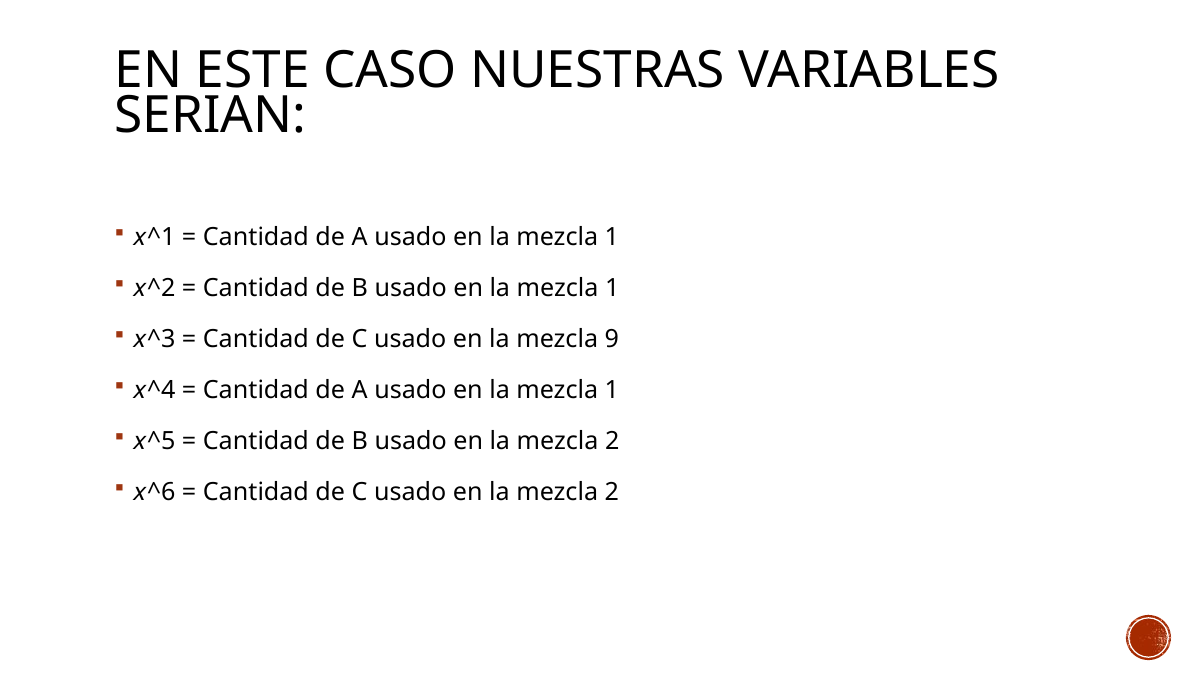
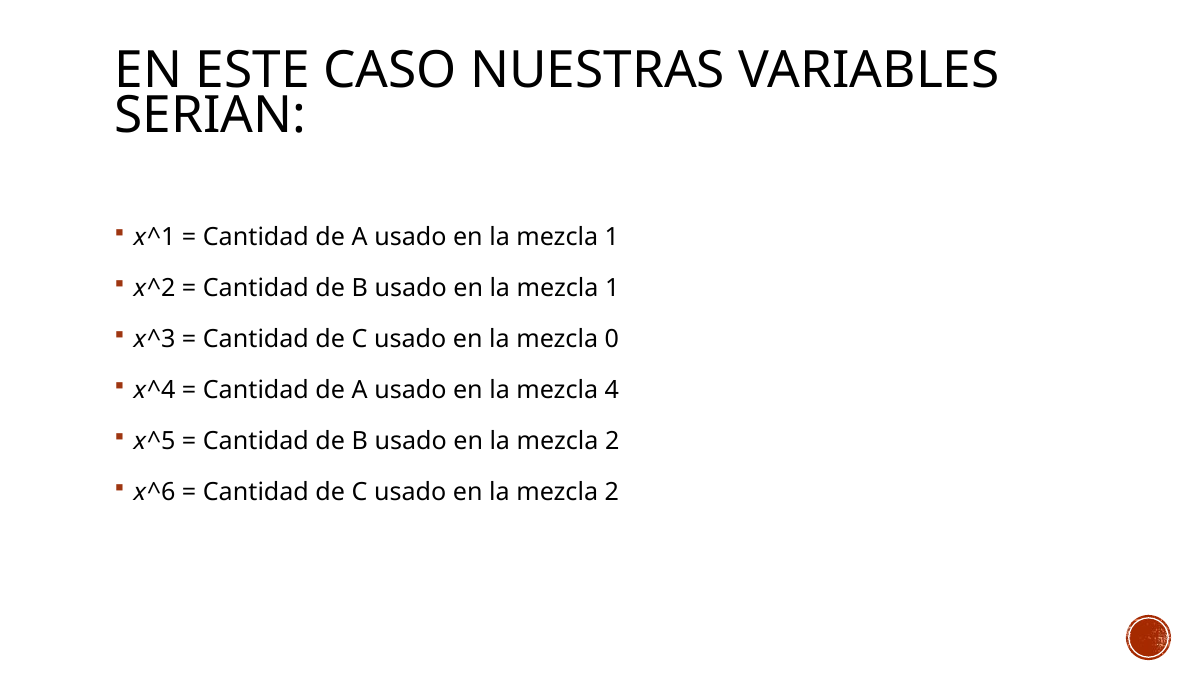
9: 9 -> 0
1 at (612, 390): 1 -> 4
